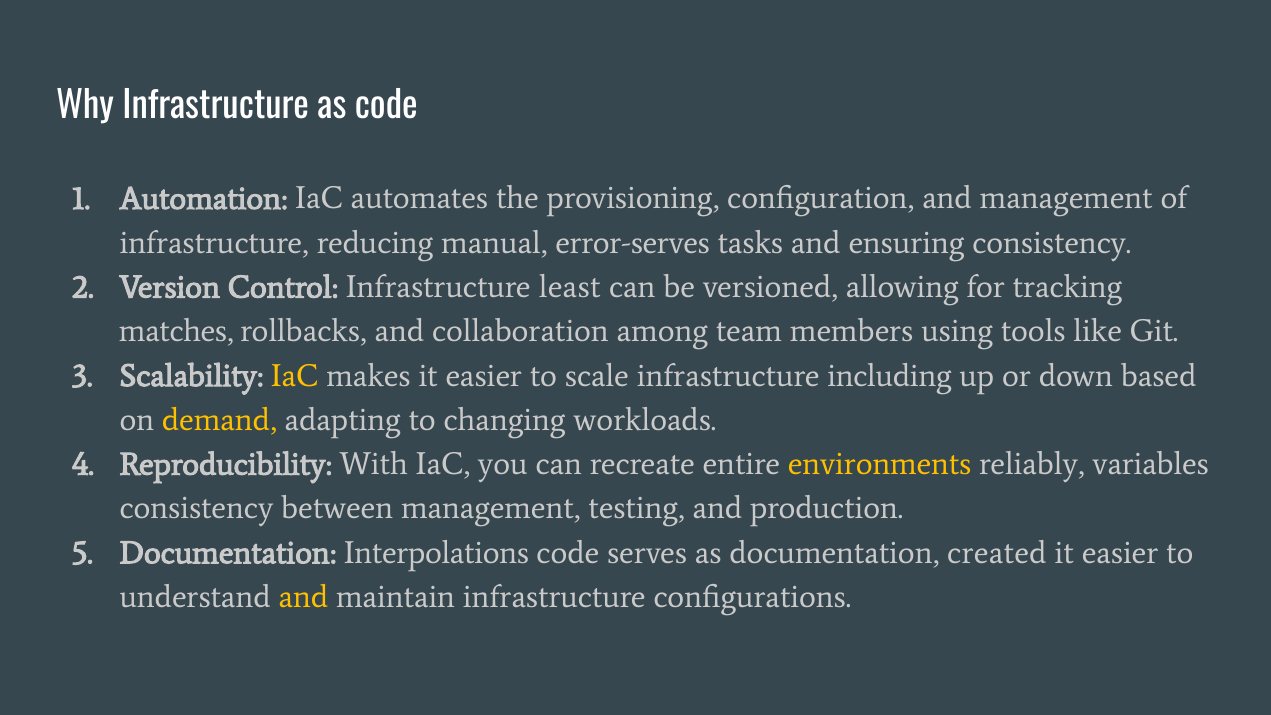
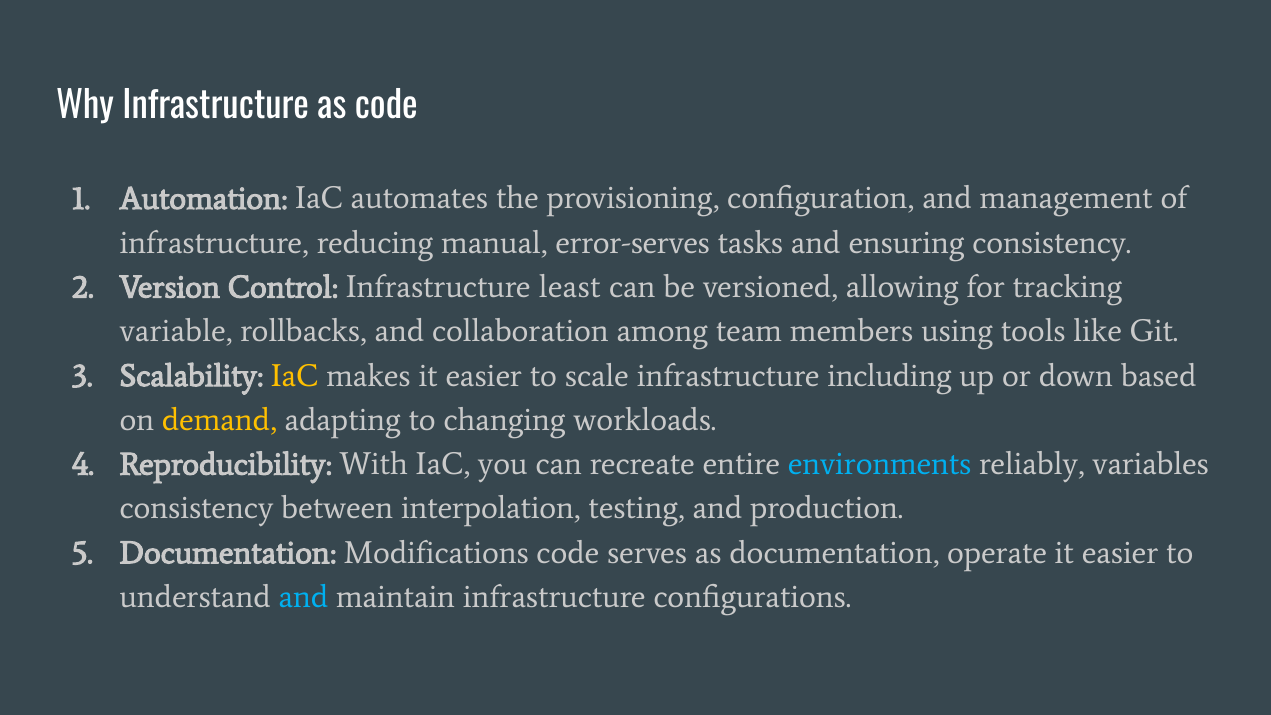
matches: matches -> variable
environments colour: yellow -> light blue
between management: management -> interpolation
Interpolations: Interpolations -> Modifications
created: created -> operate
and at (303, 597) colour: yellow -> light blue
